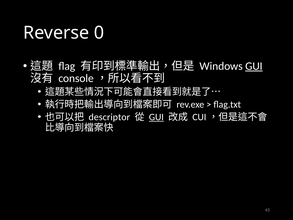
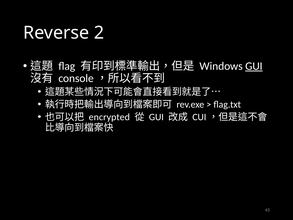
0: 0 -> 2
descriptor: descriptor -> encrypted
GUI at (156, 117) underline: present -> none
